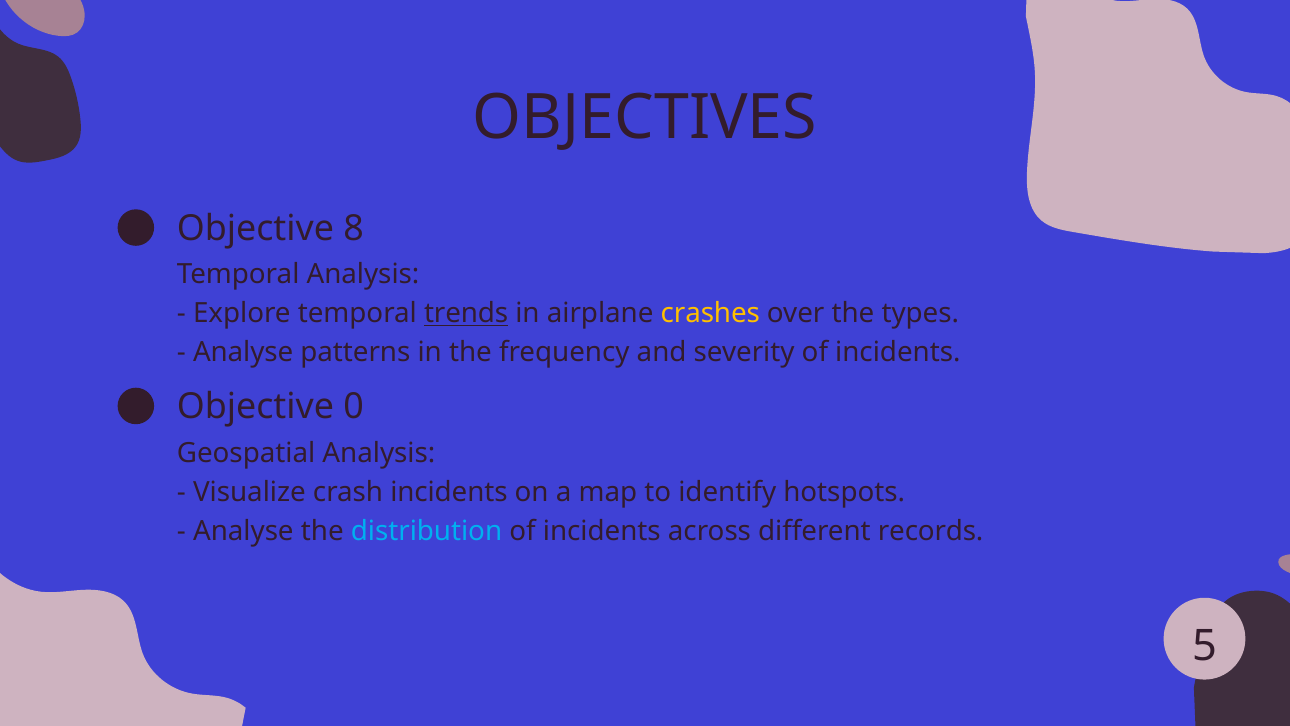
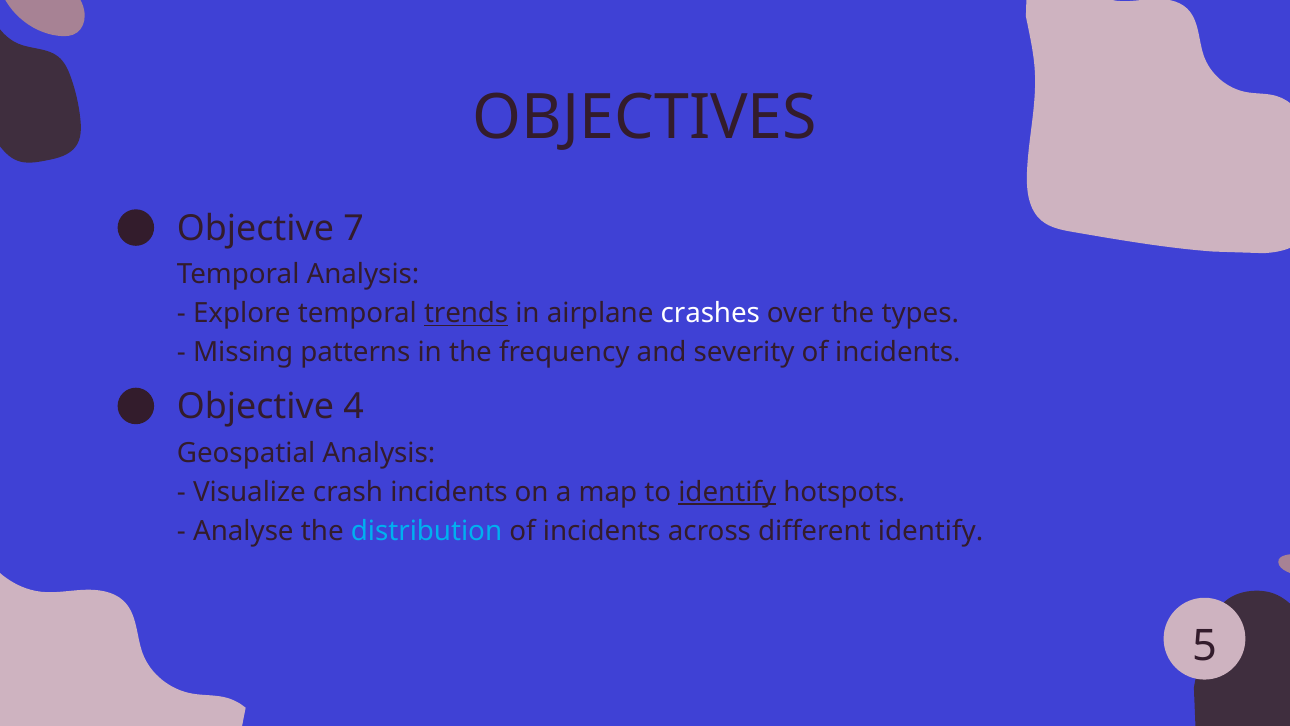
8: 8 -> 7
crashes colour: yellow -> white
Analyse at (243, 352): Analyse -> Missing
0: 0 -> 4
identify at (727, 492) underline: none -> present
different records: records -> identify
